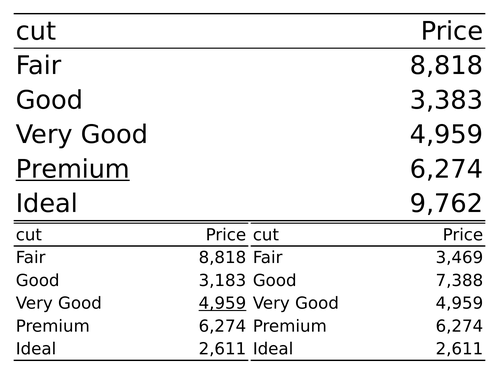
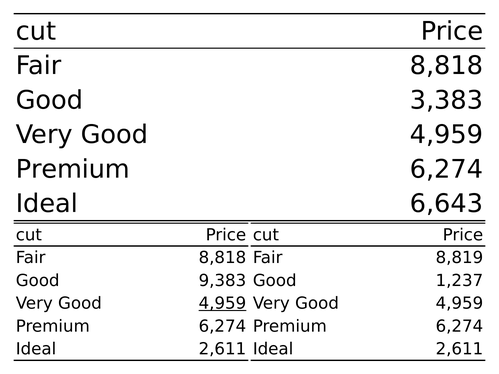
Premium at (73, 169) underline: present -> none
9,762: 9,762 -> 6,643
3,469: 3,469 -> 8,819
3,183: 3,183 -> 9,383
7,388: 7,388 -> 1,237
